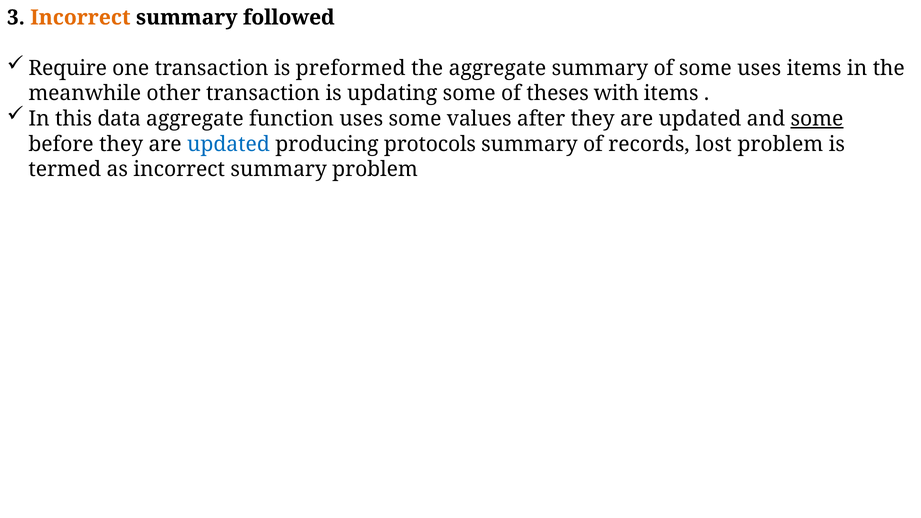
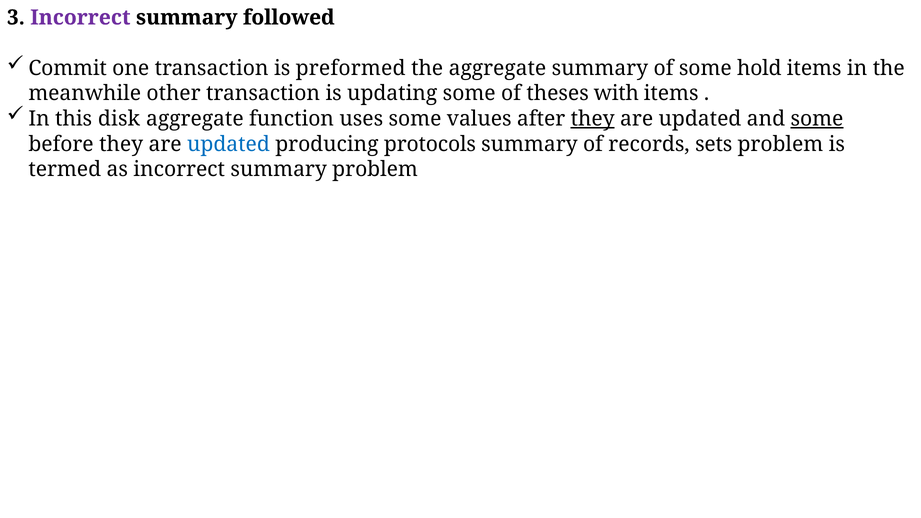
Incorrect at (80, 18) colour: orange -> purple
Require: Require -> Commit
some uses: uses -> hold
data: data -> disk
they at (593, 119) underline: none -> present
lost: lost -> sets
